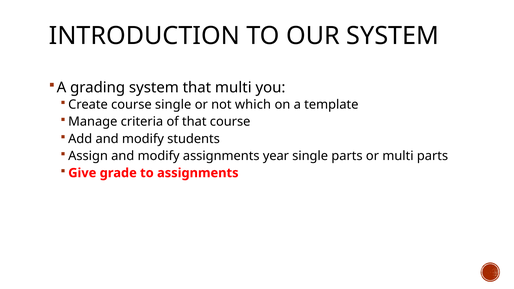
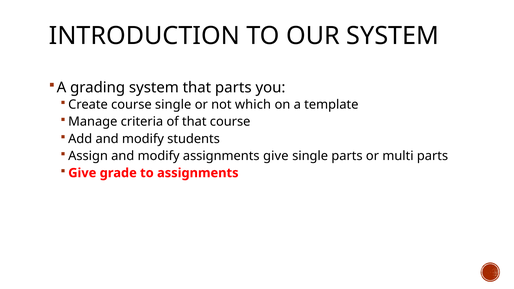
that multi: multi -> parts
assignments year: year -> give
